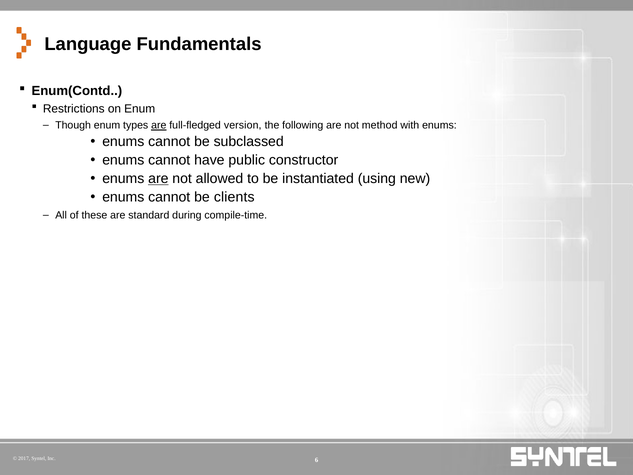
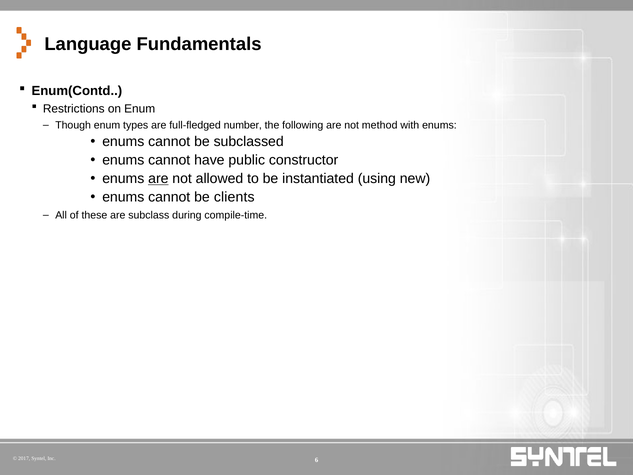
are at (159, 125) underline: present -> none
version: version -> number
standard: standard -> subclass
